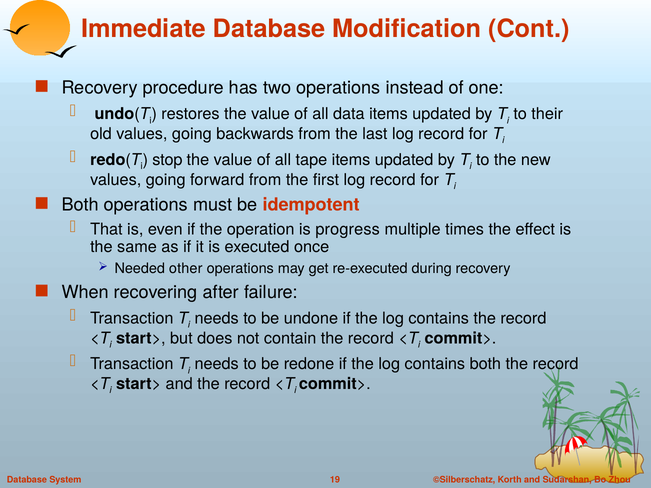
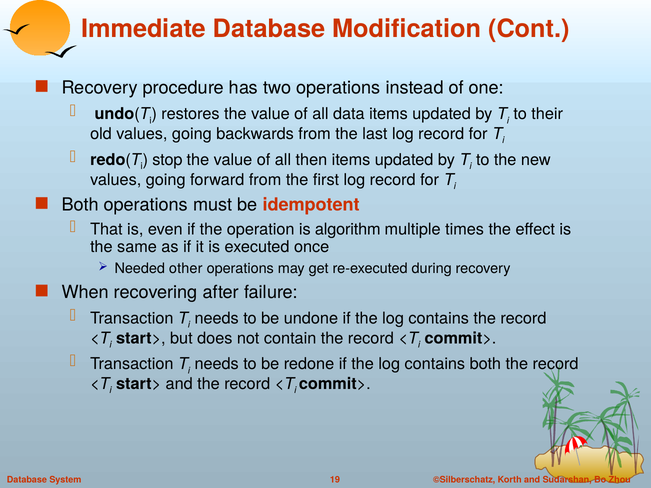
tape: tape -> then
progress: progress -> algorithm
